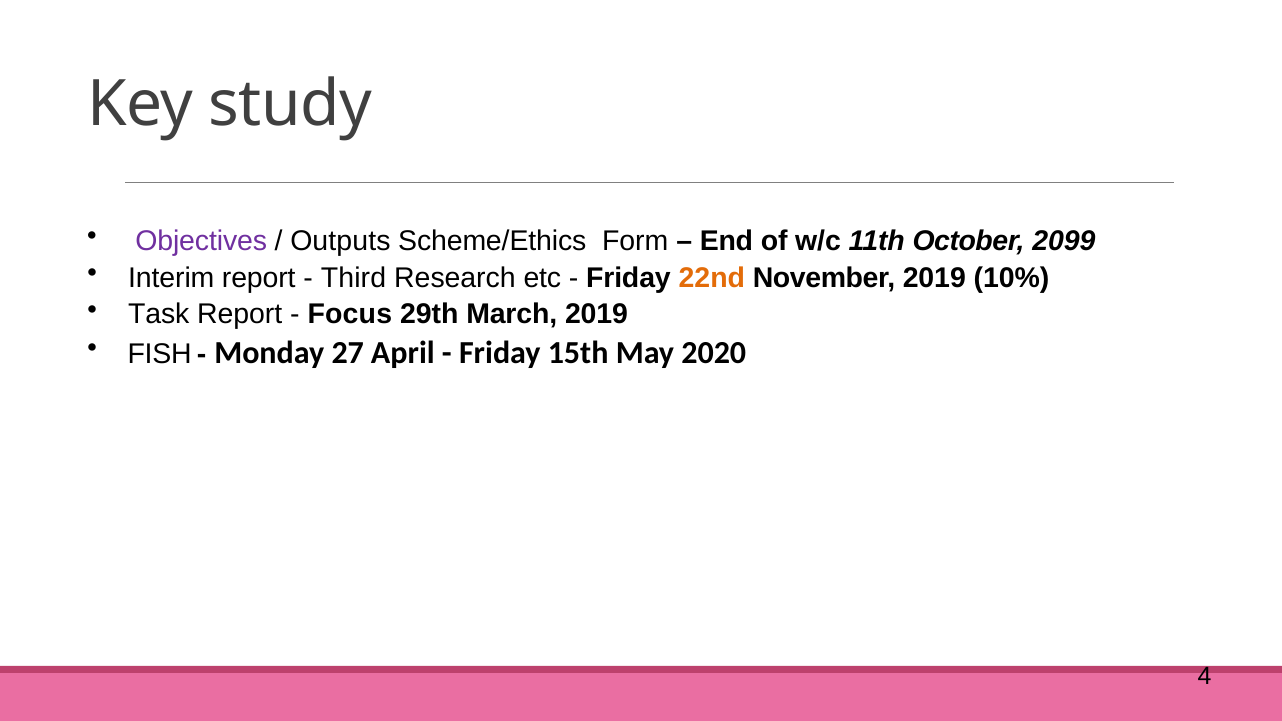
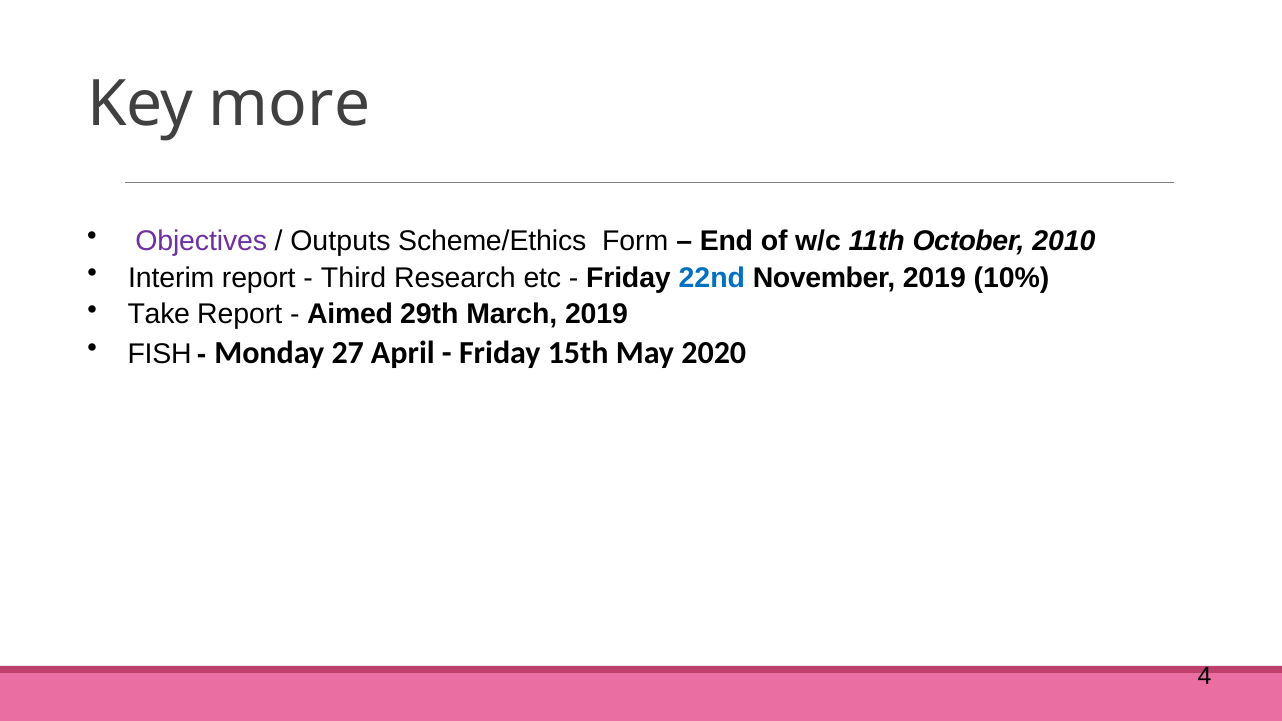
study: study -> more
2099: 2099 -> 2010
22nd colour: orange -> blue
Task: Task -> Take
Focus: Focus -> Aimed
